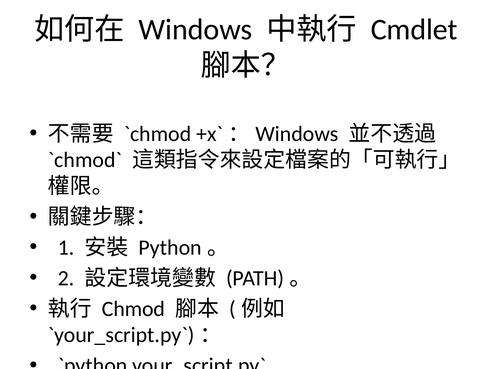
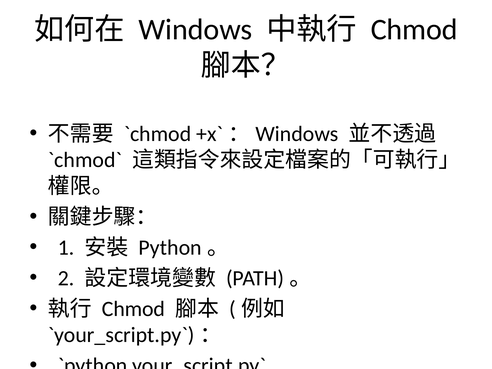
Cmdlet at (414, 30): Cmdlet -> Chmod
